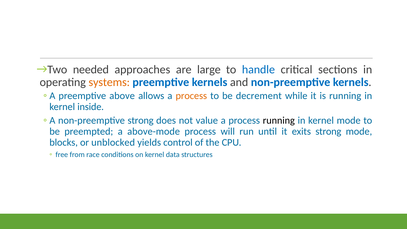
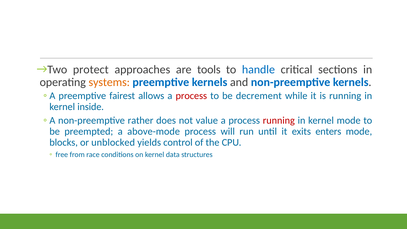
needed: needed -> protect
large: large -> tools
above: above -> fairest
process at (191, 96) colour: orange -> red
non-preemptive strong: strong -> rather
running at (279, 120) colour: black -> red
exits strong: strong -> enters
